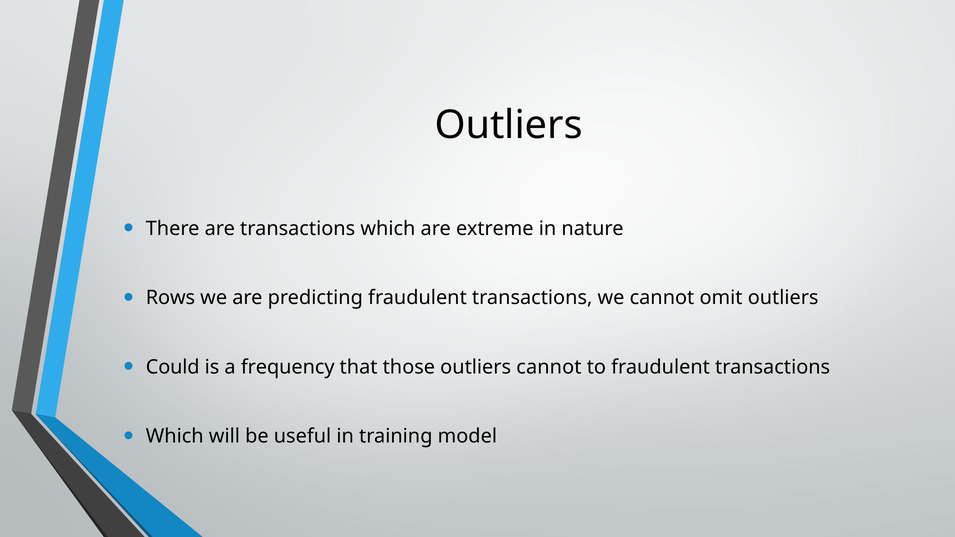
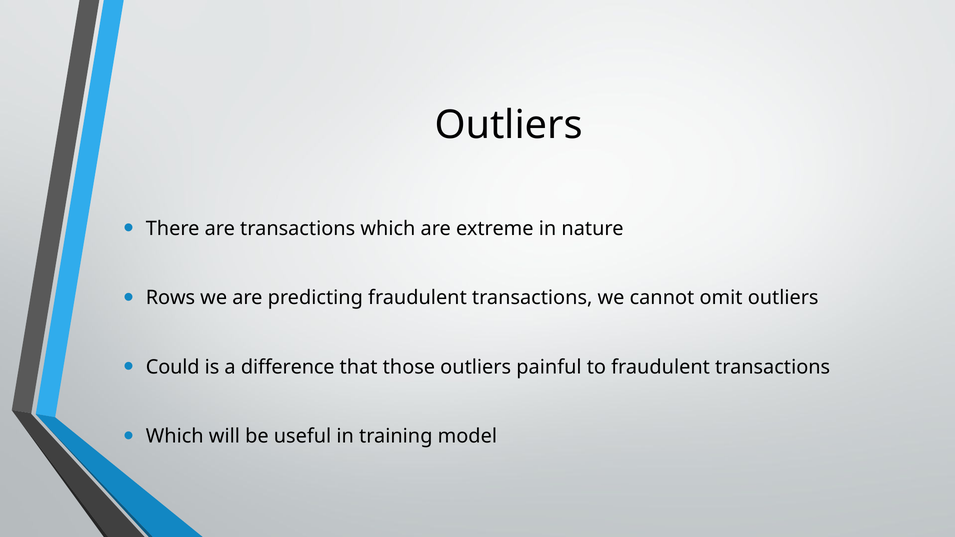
frequency: frequency -> difference
outliers cannot: cannot -> painful
